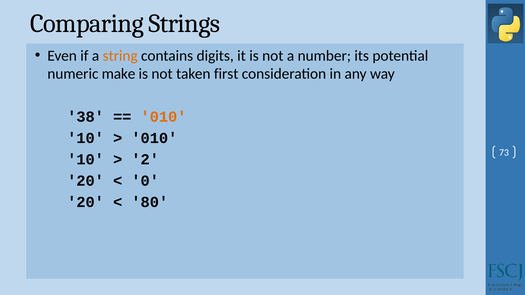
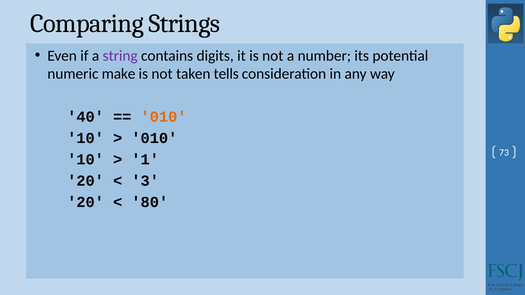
string colour: orange -> purple
first: first -> tells
38: 38 -> 40
2: 2 -> 1
0: 0 -> 3
